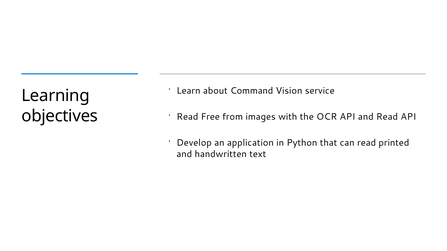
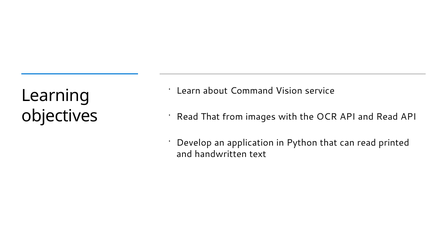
Read Free: Free -> That
